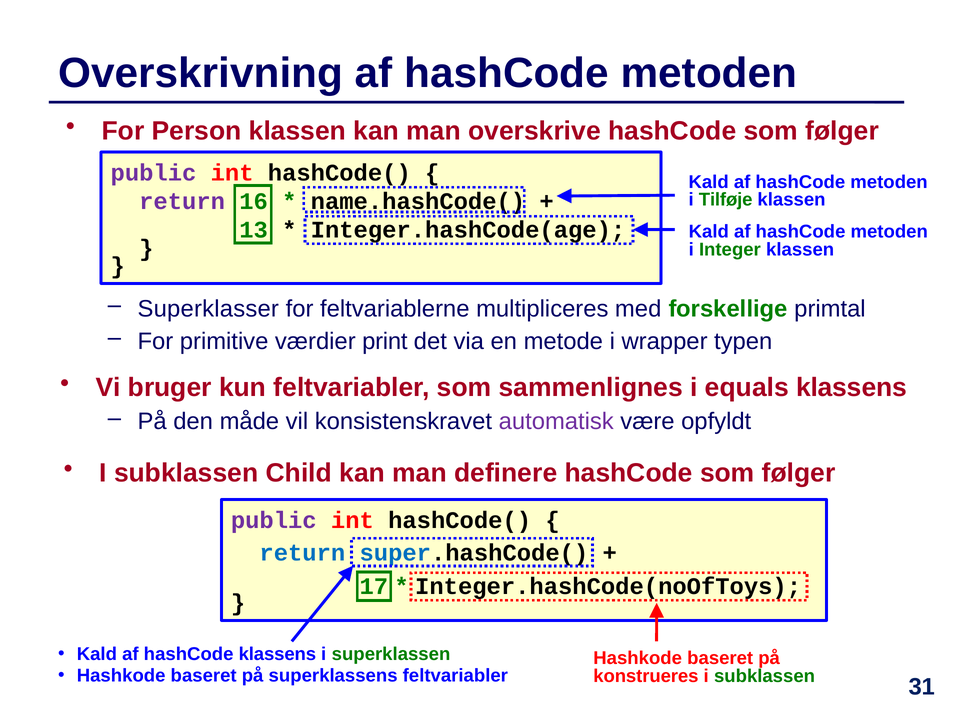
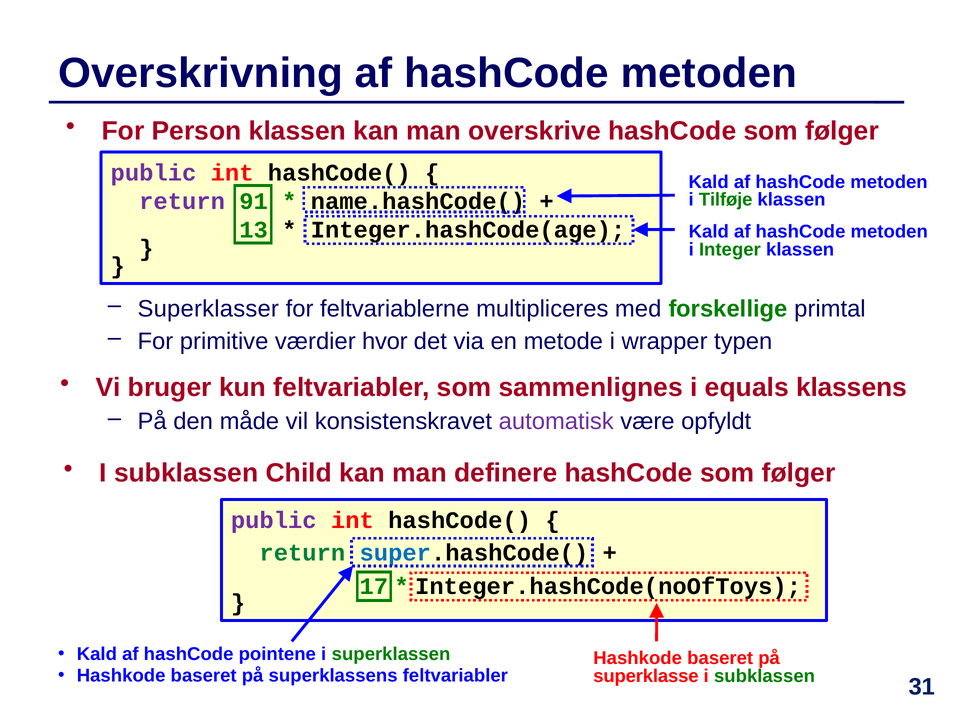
16: 16 -> 91
print: print -> hvor
return at (302, 553) colour: blue -> green
hashCode klassens: klassens -> pointene
konstrueres: konstrueres -> superklasse
